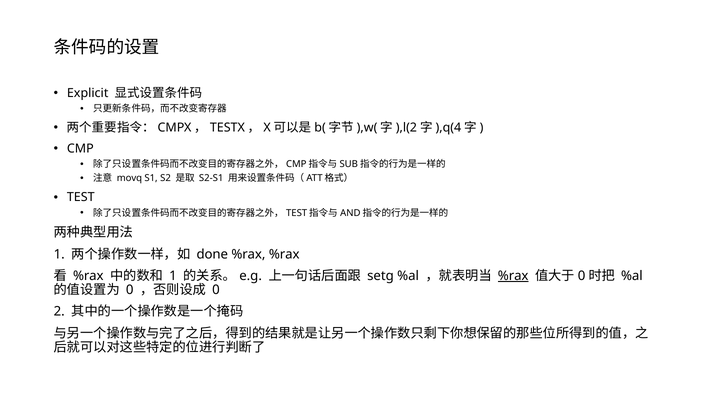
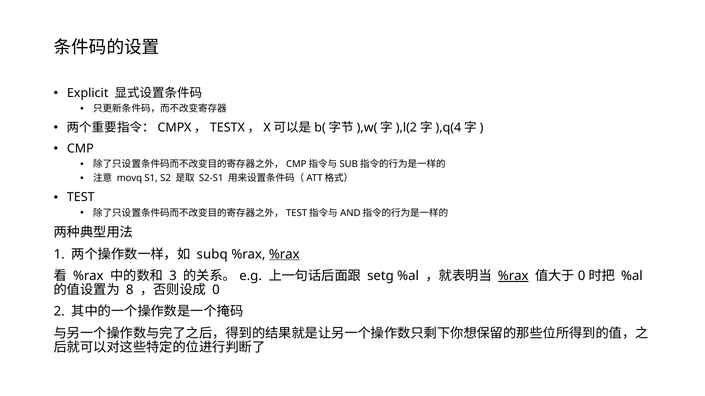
done: done -> subq
%rax at (284, 255) underline: none -> present
1 at (173, 276): 1 -> 3
0 at (130, 290): 0 -> 8
